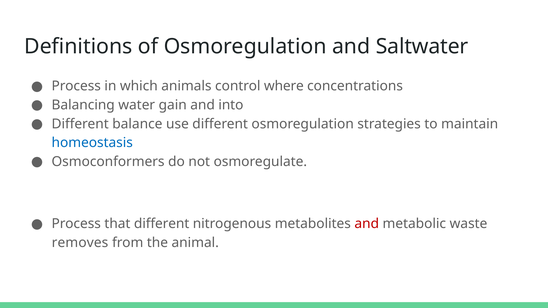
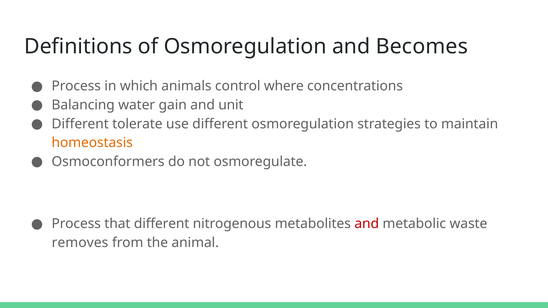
Saltwater: Saltwater -> Becomes
into: into -> unit
balance: balance -> tolerate
homeostasis colour: blue -> orange
